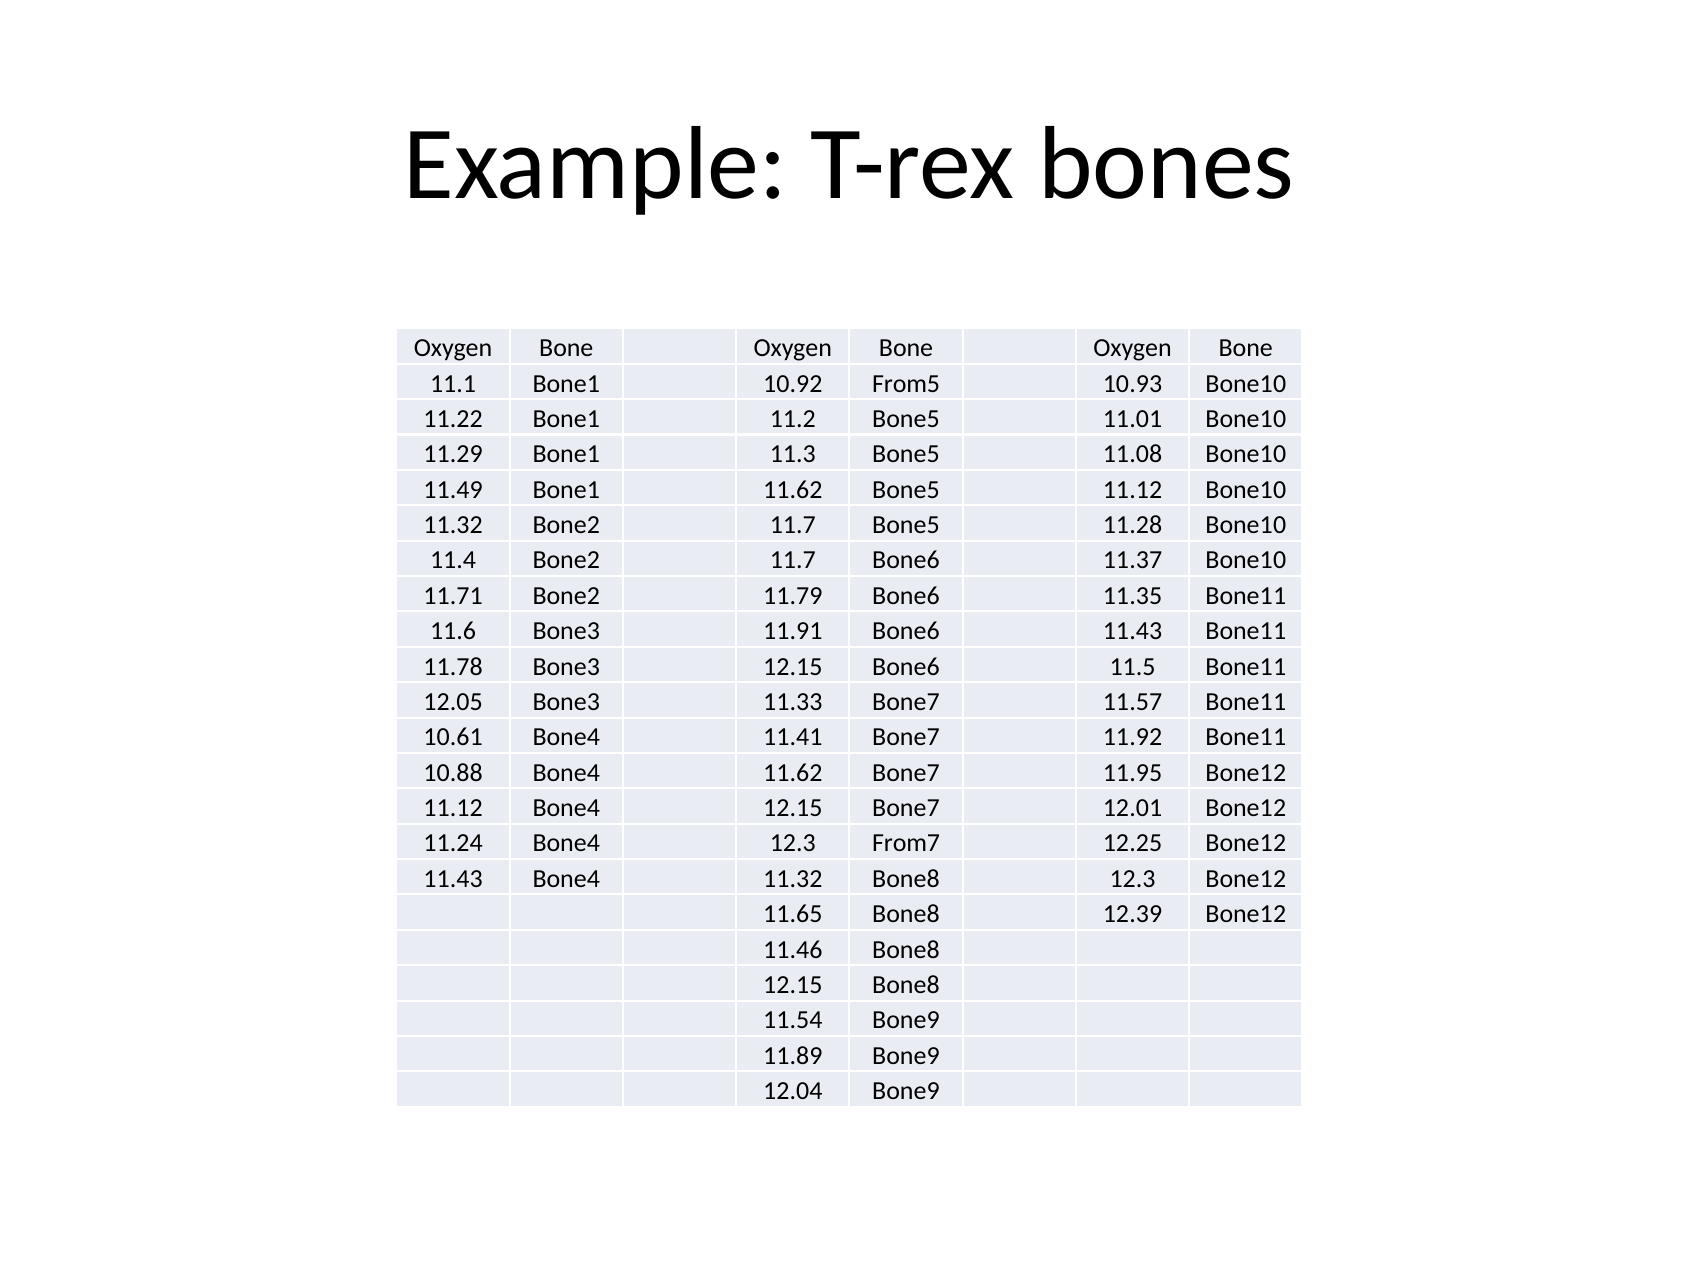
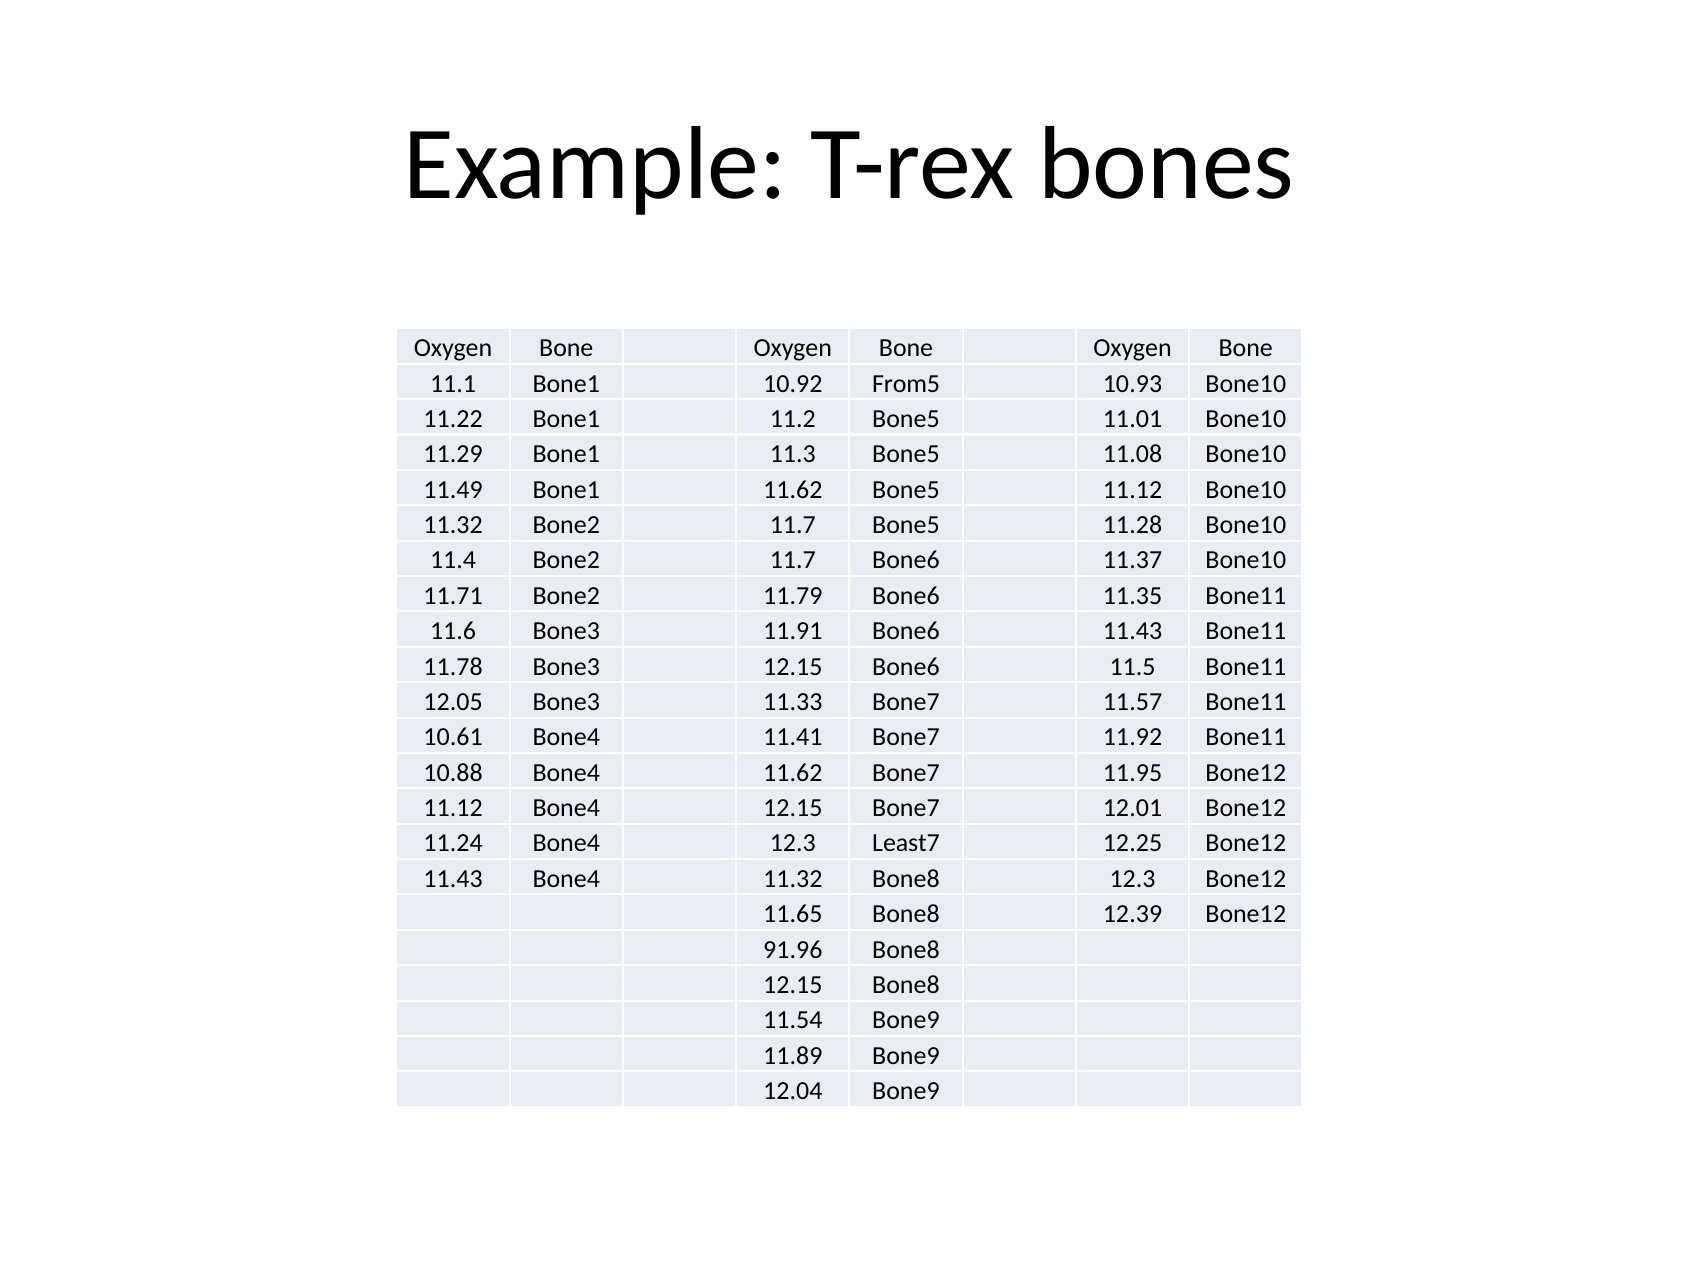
From7: From7 -> Least7
11.46: 11.46 -> 91.96
